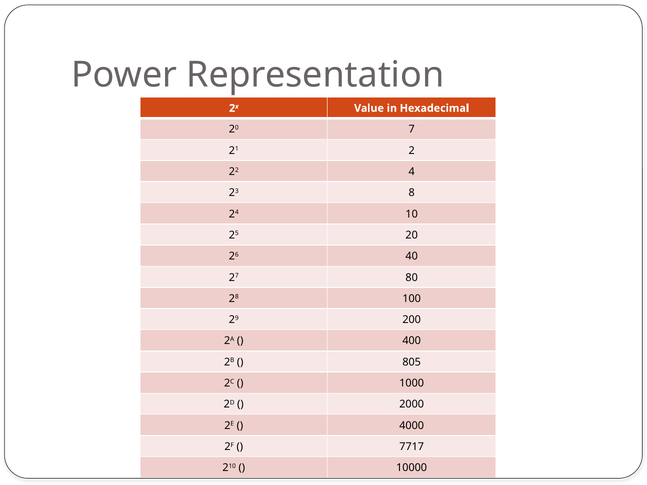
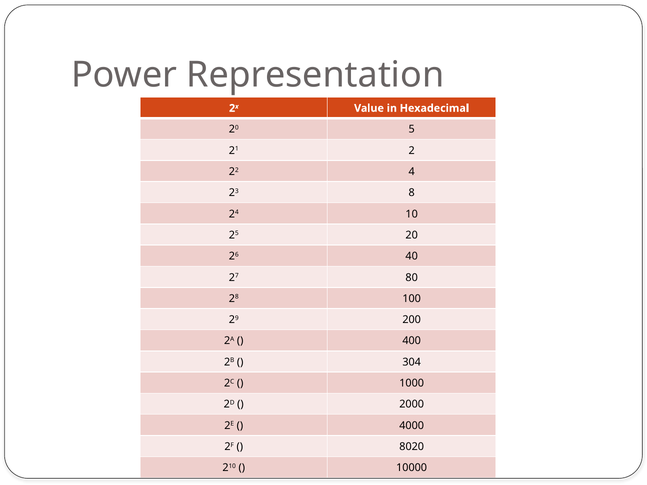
7: 7 -> 5
805: 805 -> 304
7717: 7717 -> 8020
